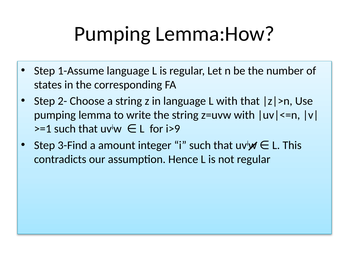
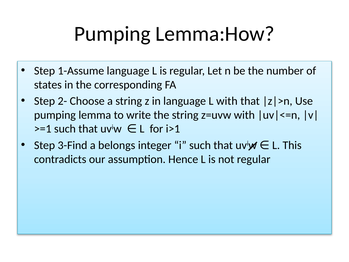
i>9: i>9 -> i>1
amount: amount -> belongs
